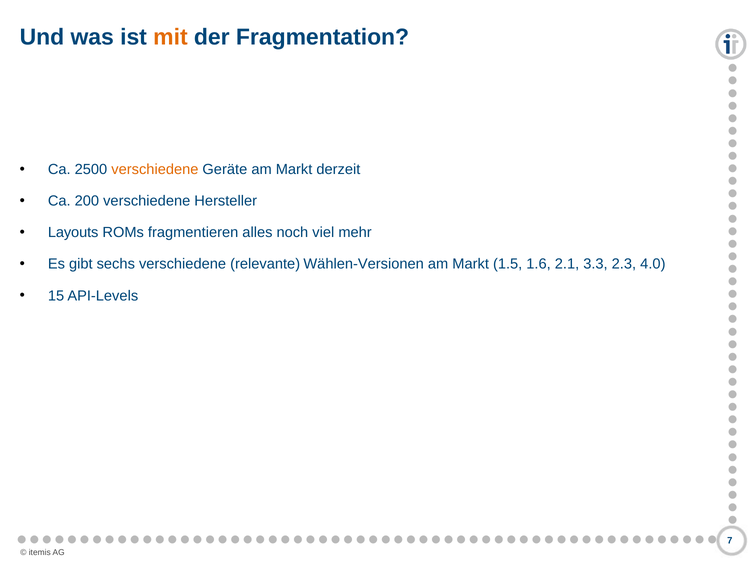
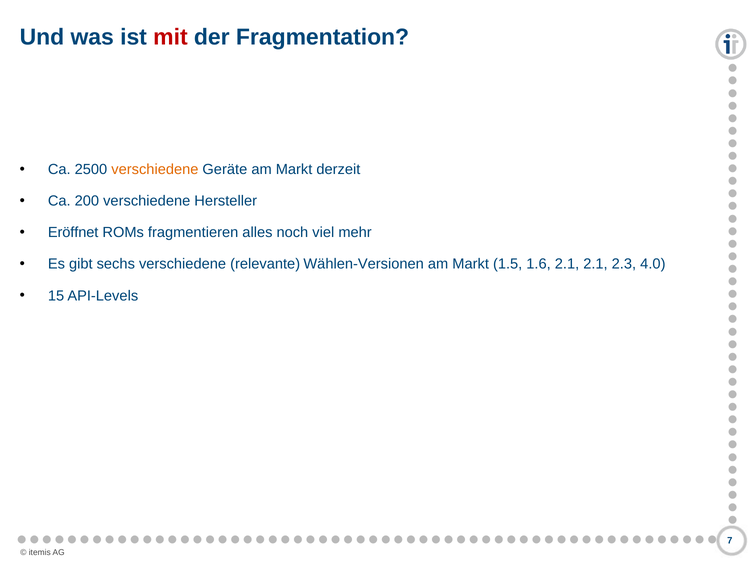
mit colour: orange -> red
Layouts: Layouts -> Eröffnet
2.1 3.3: 3.3 -> 2.1
